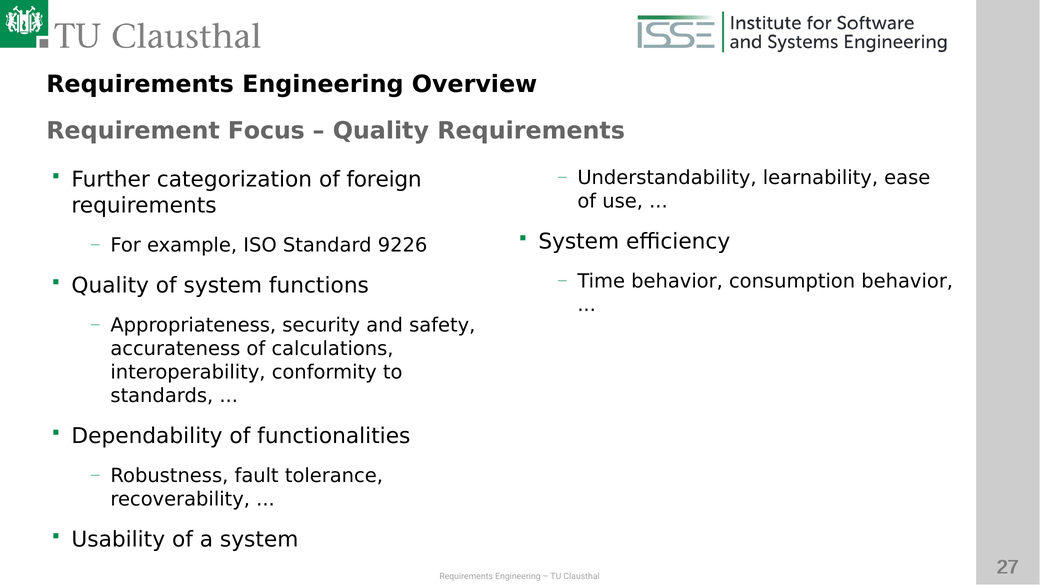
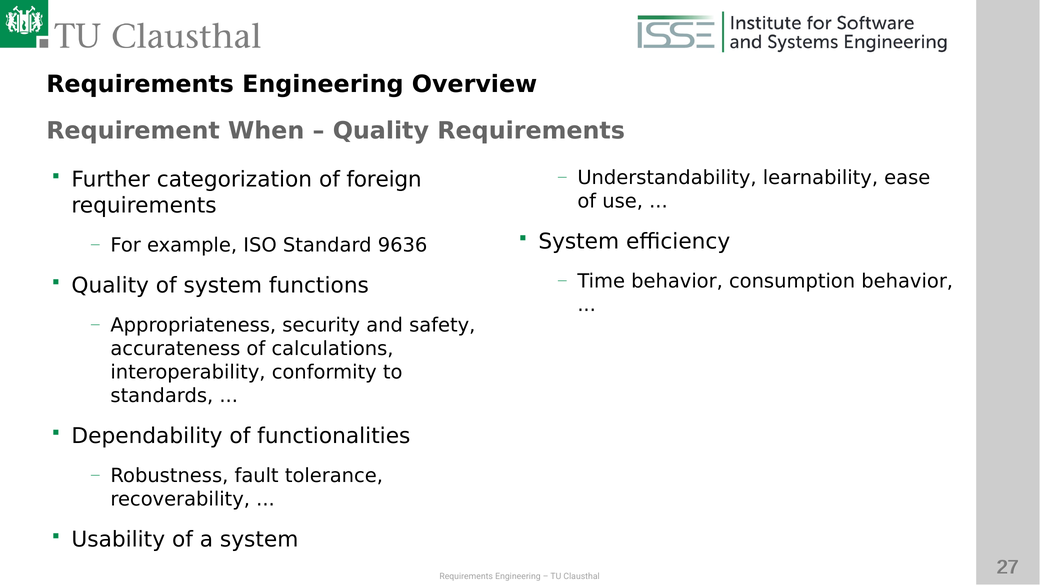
Focus: Focus -> When
9226: 9226 -> 9636
